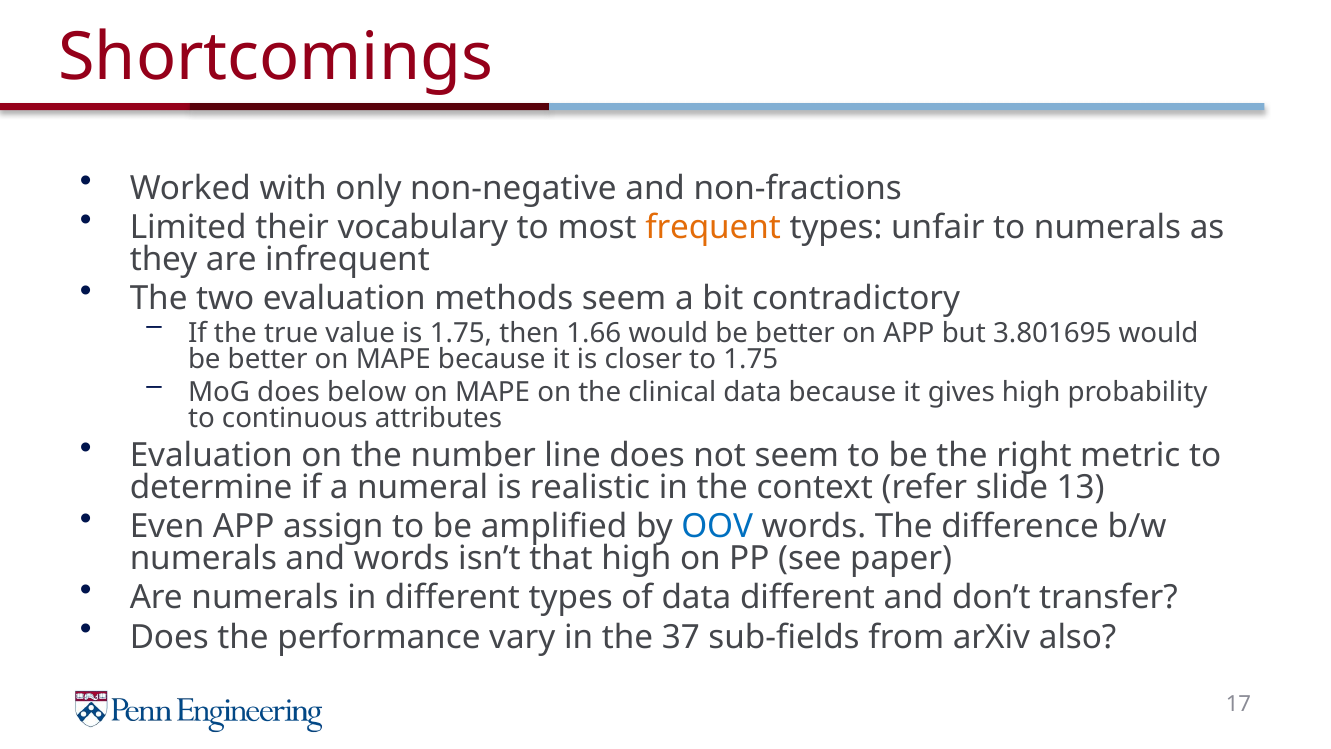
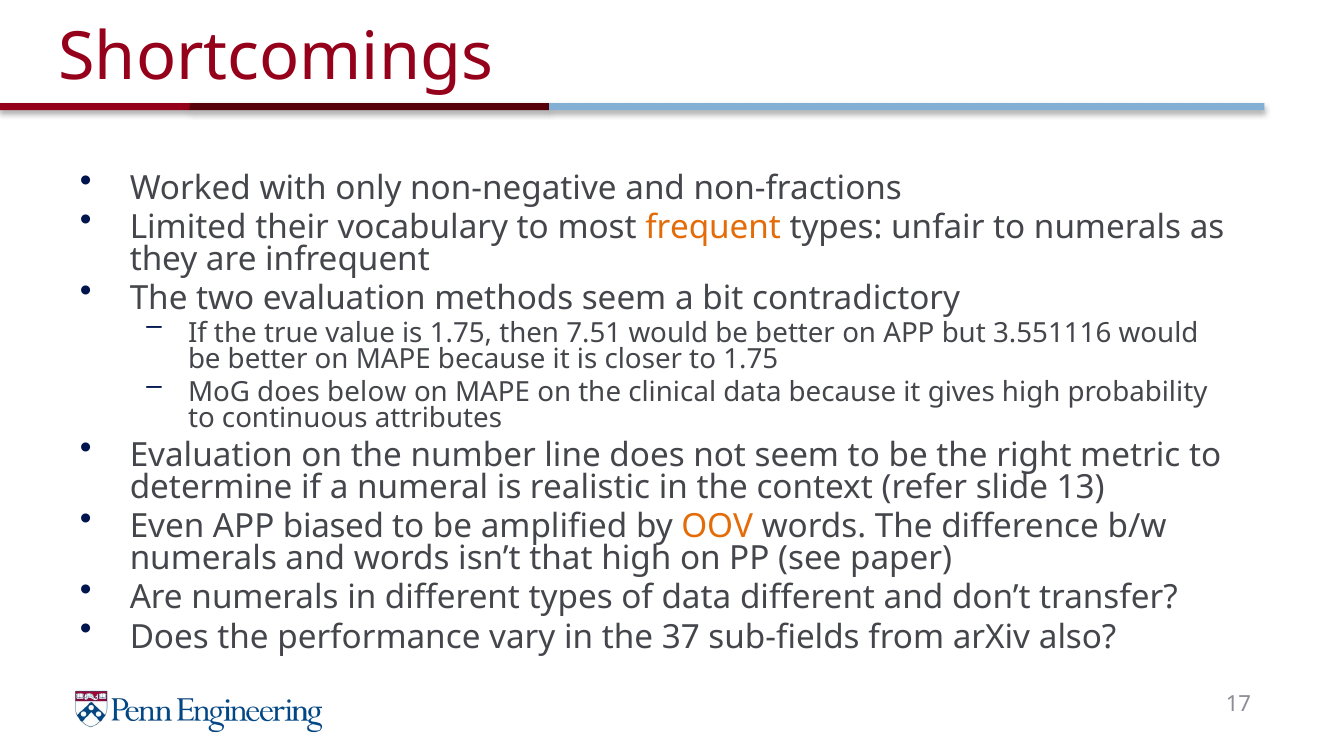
1.66: 1.66 -> 7.51
3.801695: 3.801695 -> 3.551116
assign: assign -> biased
OOV colour: blue -> orange
